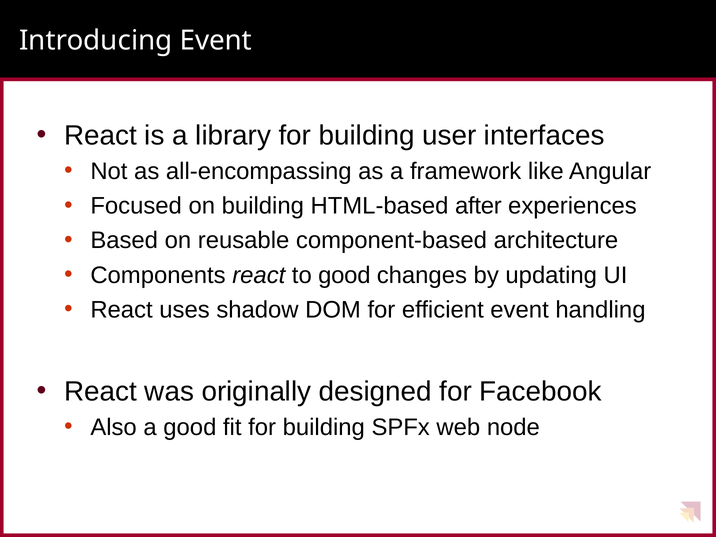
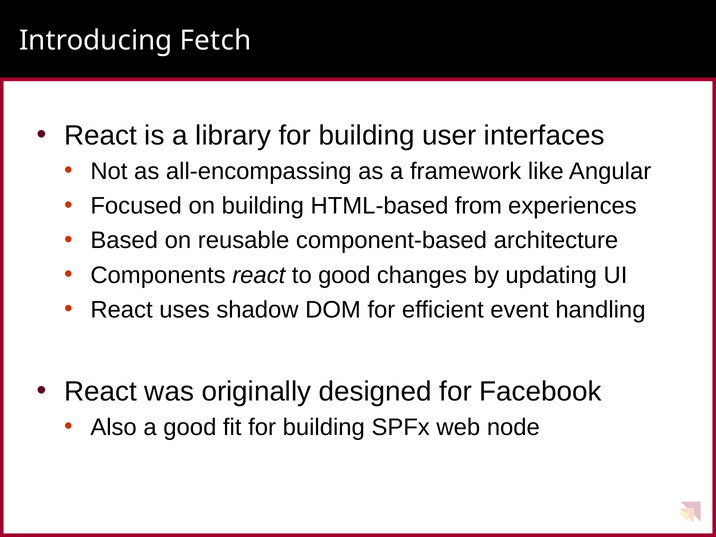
Introducing Event: Event -> Fetch
after: after -> from
